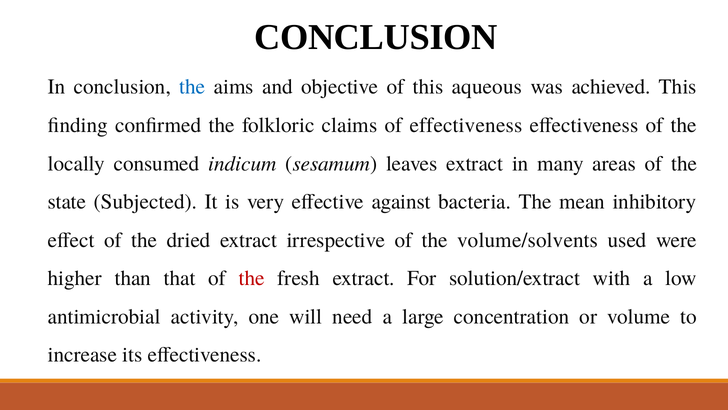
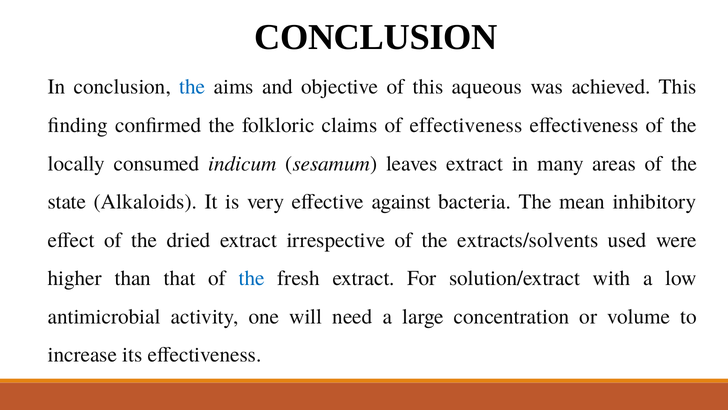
Subjected: Subjected -> Alkaloids
volume/solvents: volume/solvents -> extracts/solvents
the at (252, 278) colour: red -> blue
